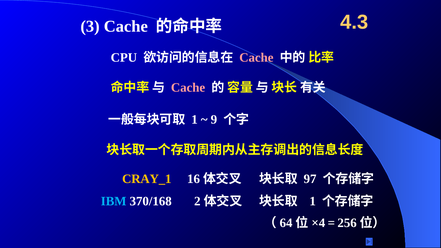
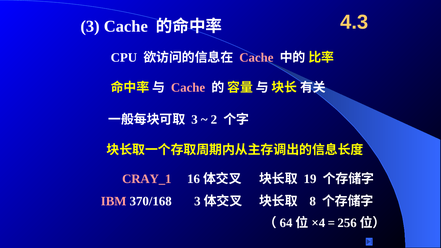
1 at (194, 120): 1 -> 3
9: 9 -> 2
CRAY_1 colour: yellow -> pink
97: 97 -> 19
IBM colour: light blue -> pink
370/168 2: 2 -> 3
1 at (313, 201): 1 -> 8
